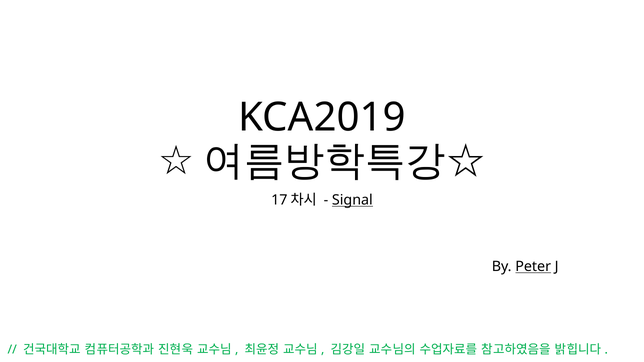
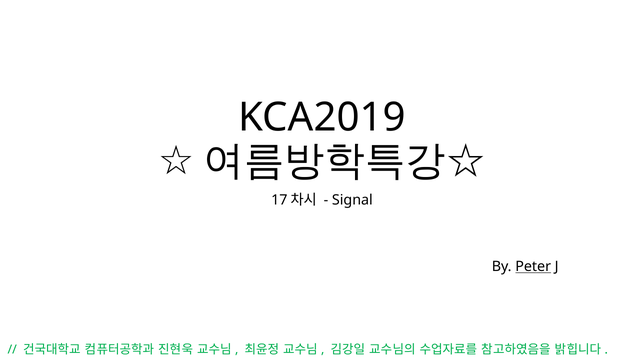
Signal underline: present -> none
